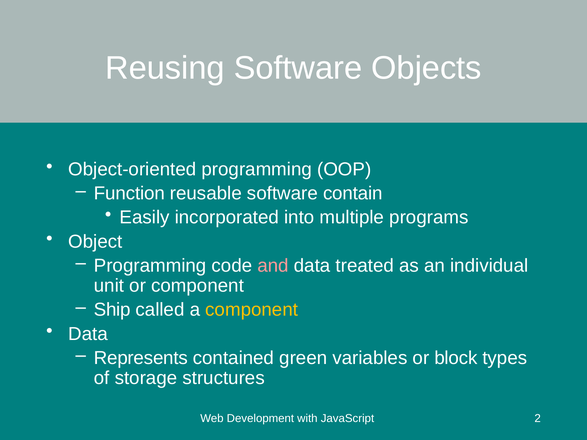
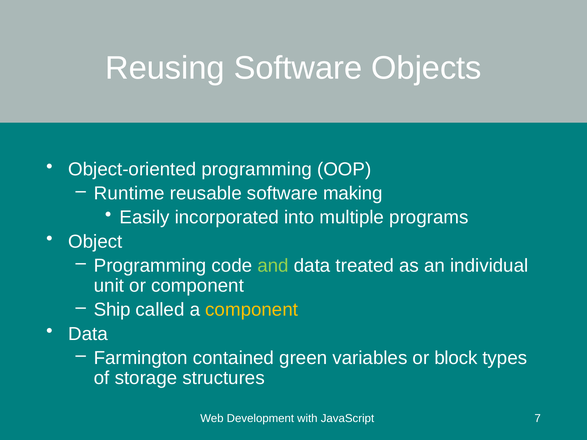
Function: Function -> Runtime
contain: contain -> making
and colour: pink -> light green
Represents: Represents -> Farmington
2: 2 -> 7
